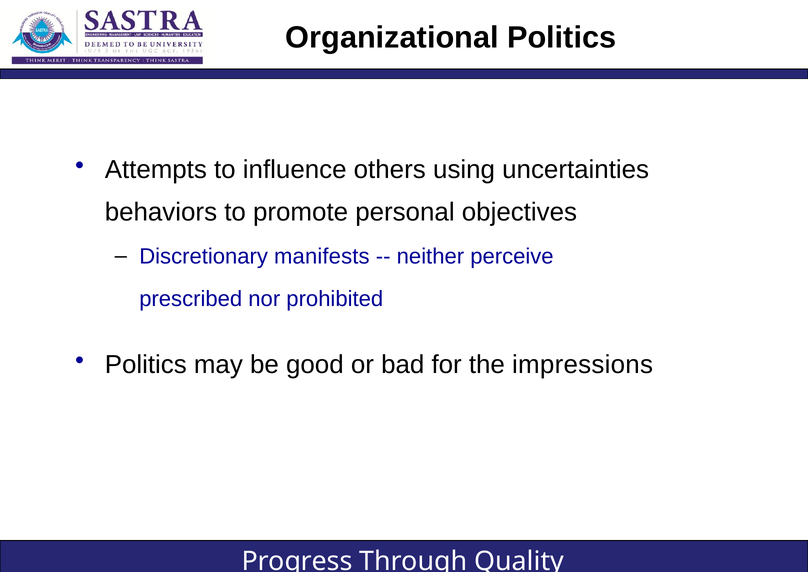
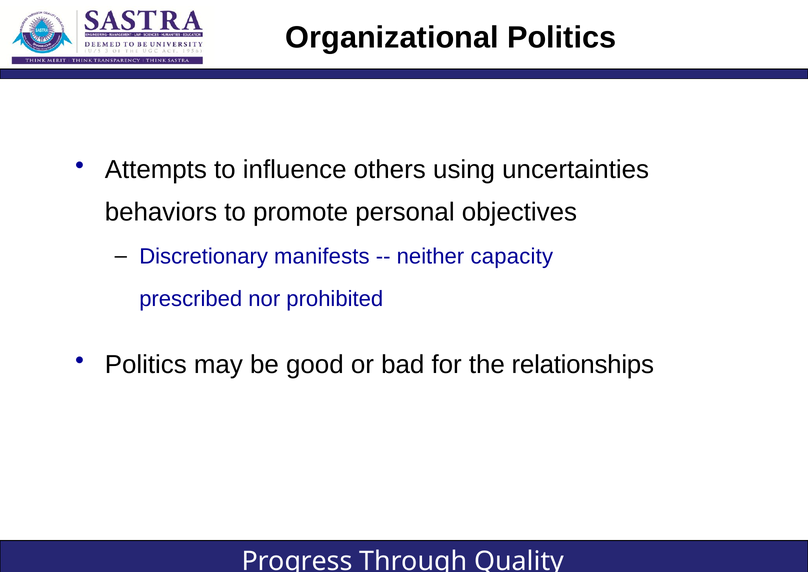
perceive: perceive -> capacity
impressions: impressions -> relationships
